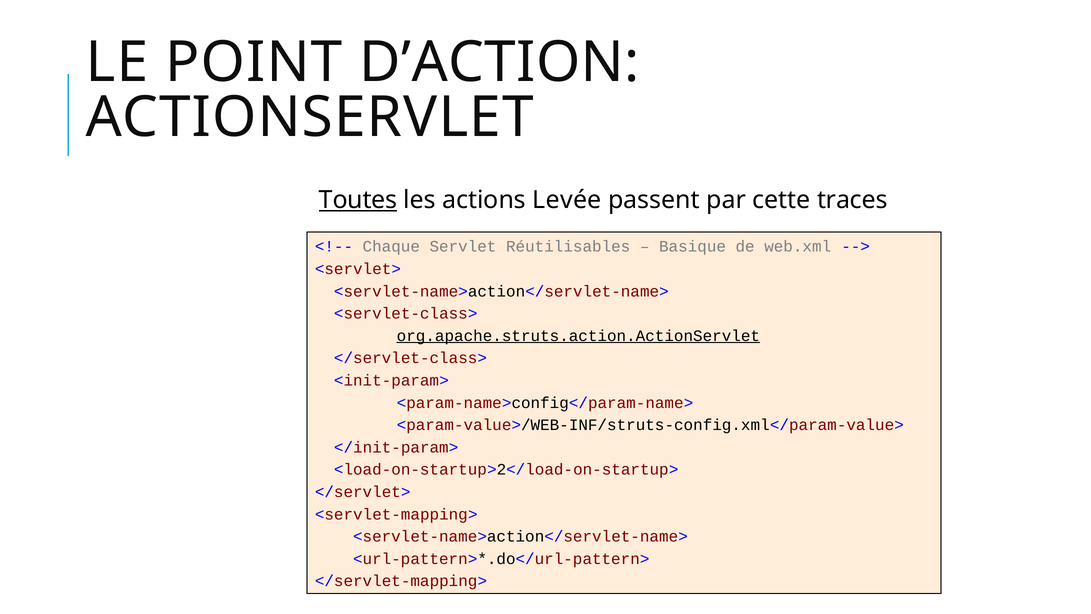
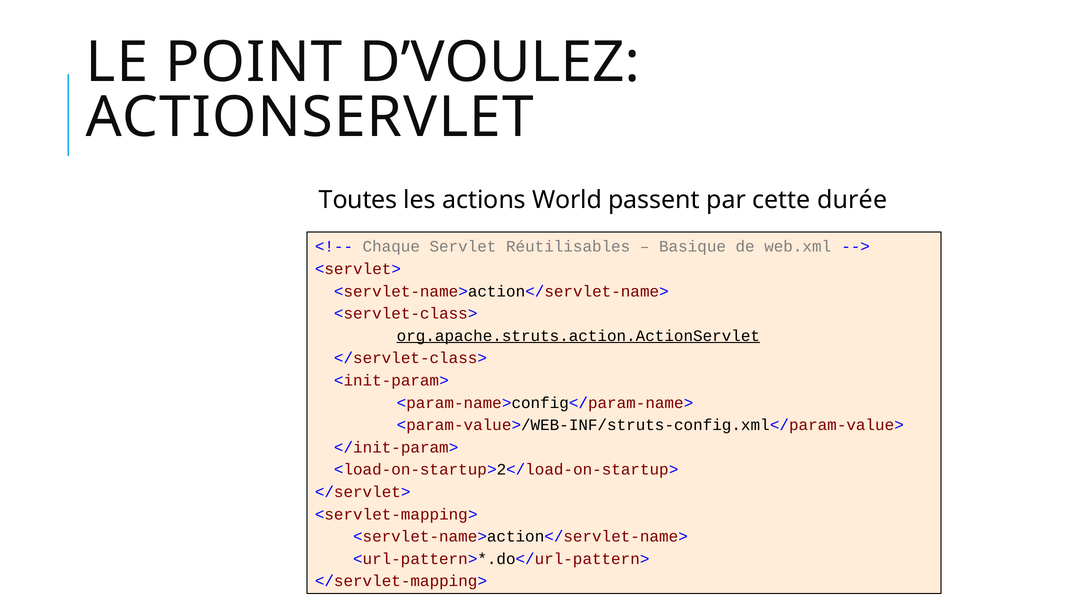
D’ACTION: D’ACTION -> D’VOULEZ
Toutes underline: present -> none
Levée: Levée -> World
traces: traces -> durée
